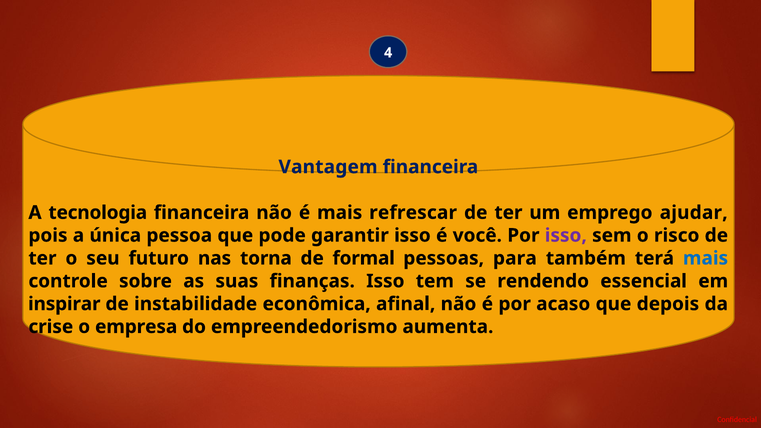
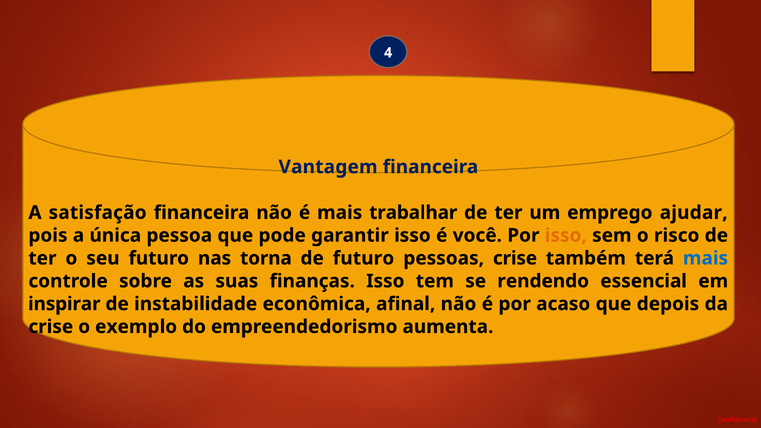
tecnologia: tecnologia -> satisfação
refrescar: refrescar -> trabalhar
isso at (566, 235) colour: purple -> orange
de formal: formal -> futuro
pessoas para: para -> crise
empresa: empresa -> exemplo
